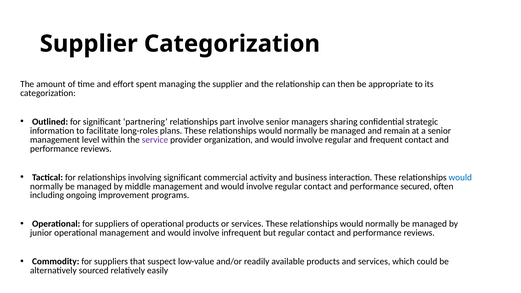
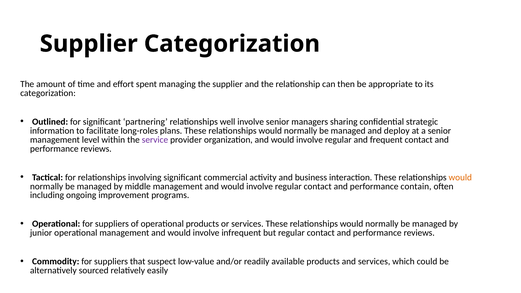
part: part -> well
remain: remain -> deploy
would at (460, 177) colour: blue -> orange
secured: secured -> contain
